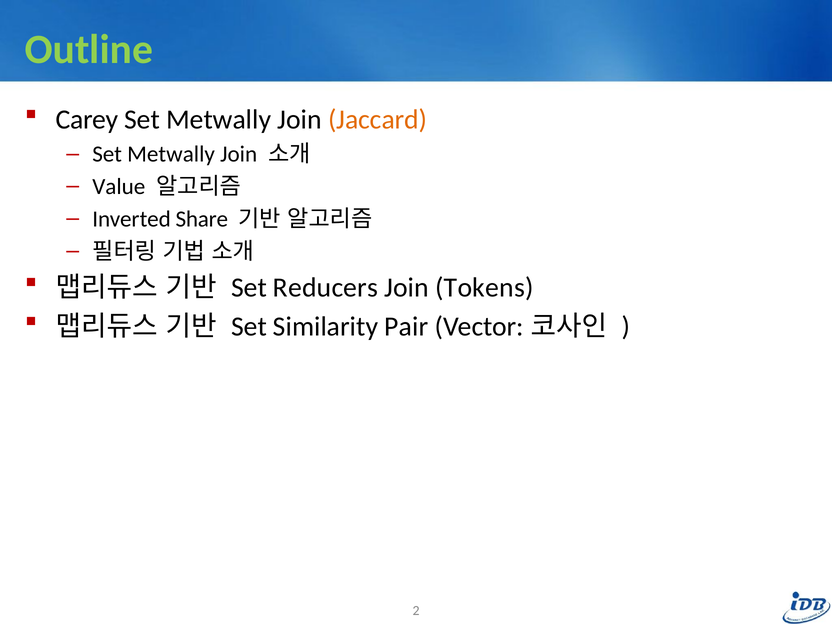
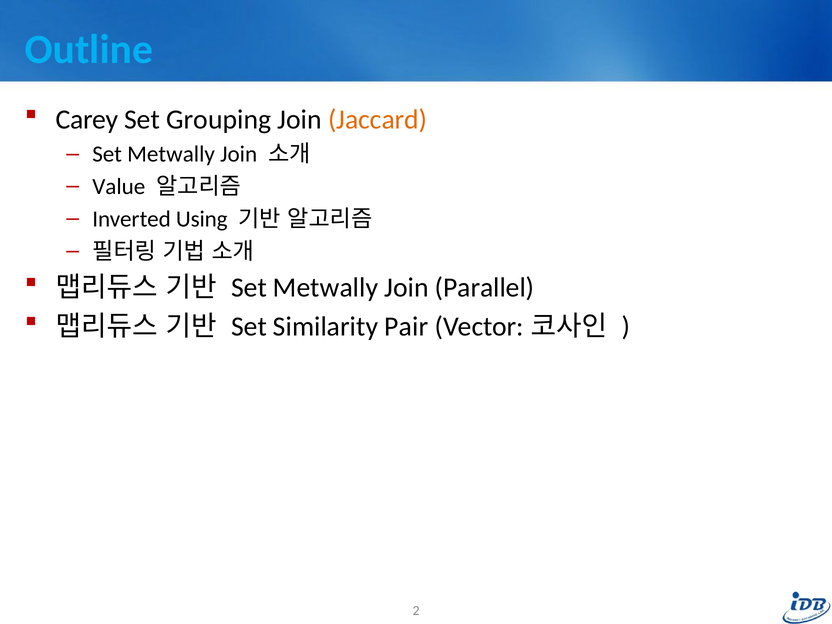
Outline colour: light green -> light blue
Metwally at (219, 120): Metwally -> Grouping
Share: Share -> Using
Reducers at (325, 288): Reducers -> Metwally
Tokens: Tokens -> Parallel
